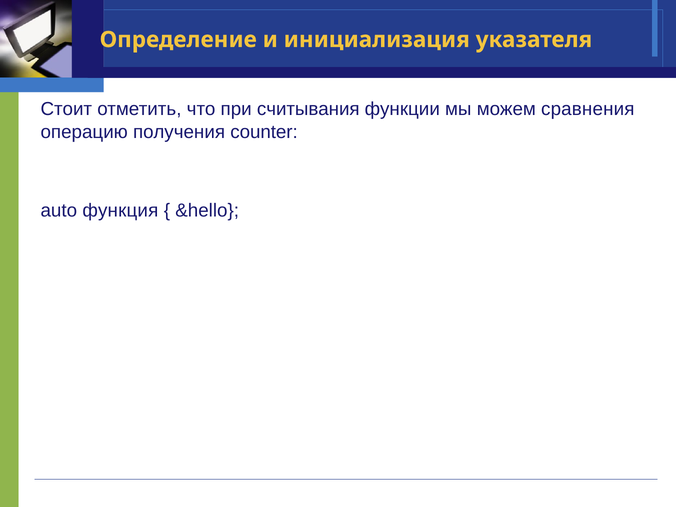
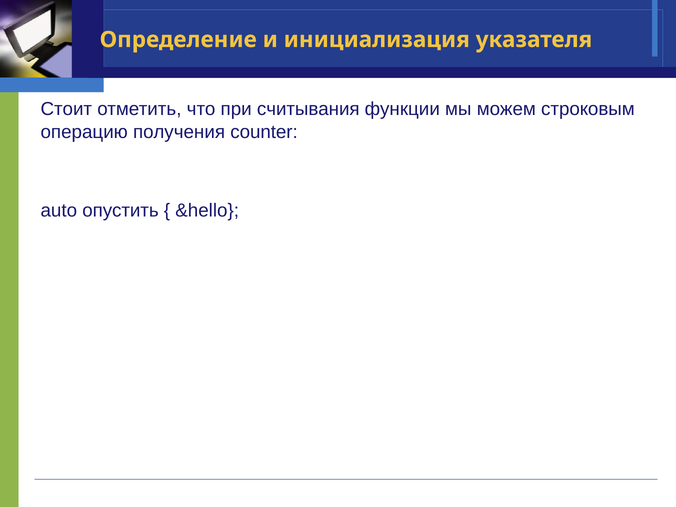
сравнения: сравнения -> строковым
функция: функция -> опустить
